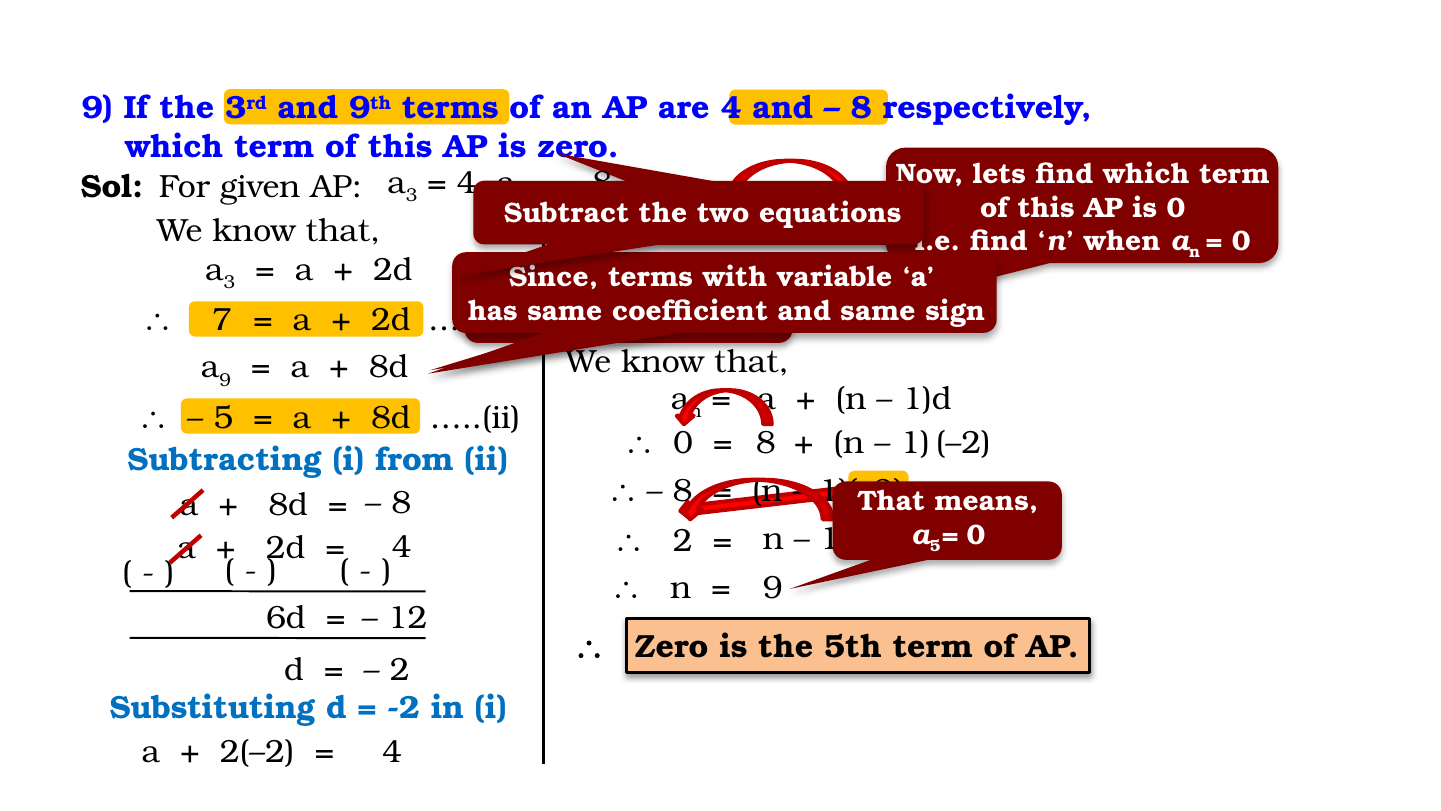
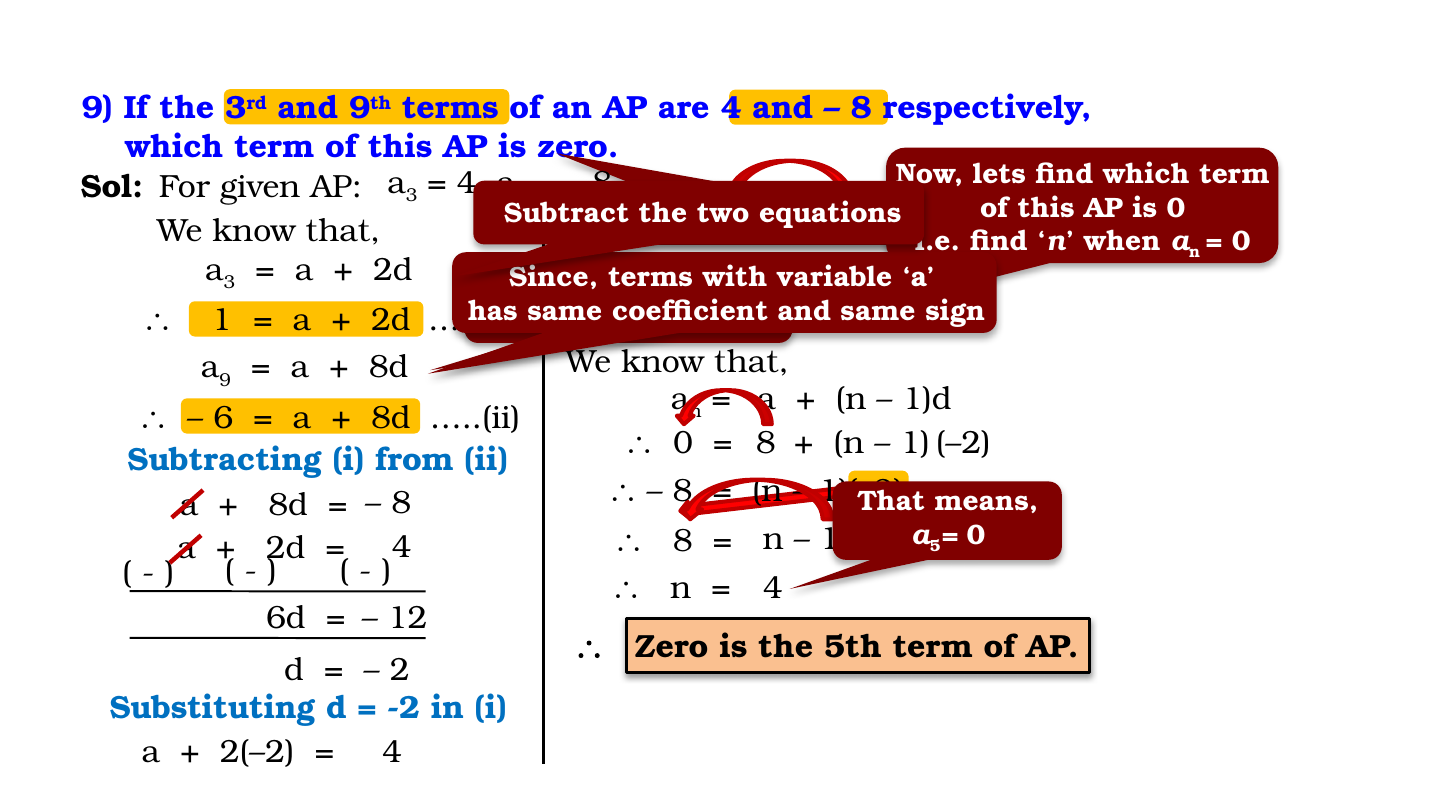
7 at (222, 320): 7 -> 1
5 at (223, 417): 5 -> 6
2 at (683, 541): 2 -> 8
9 at (773, 588): 9 -> 4
